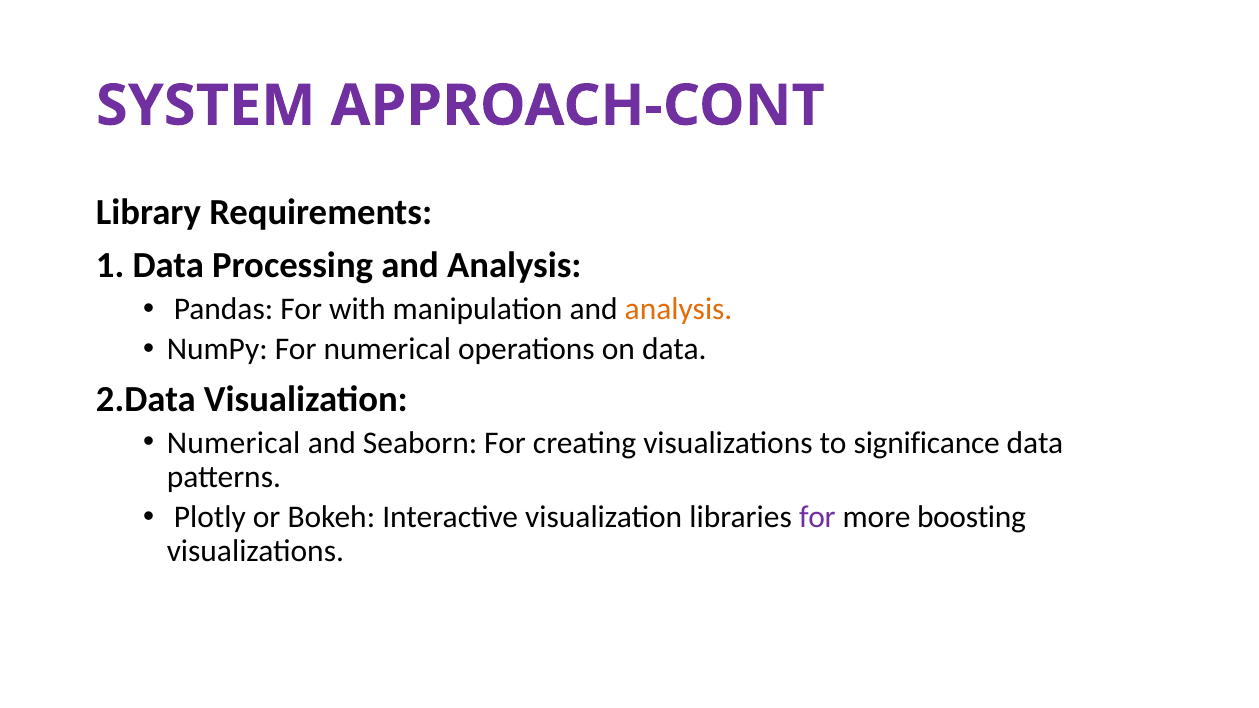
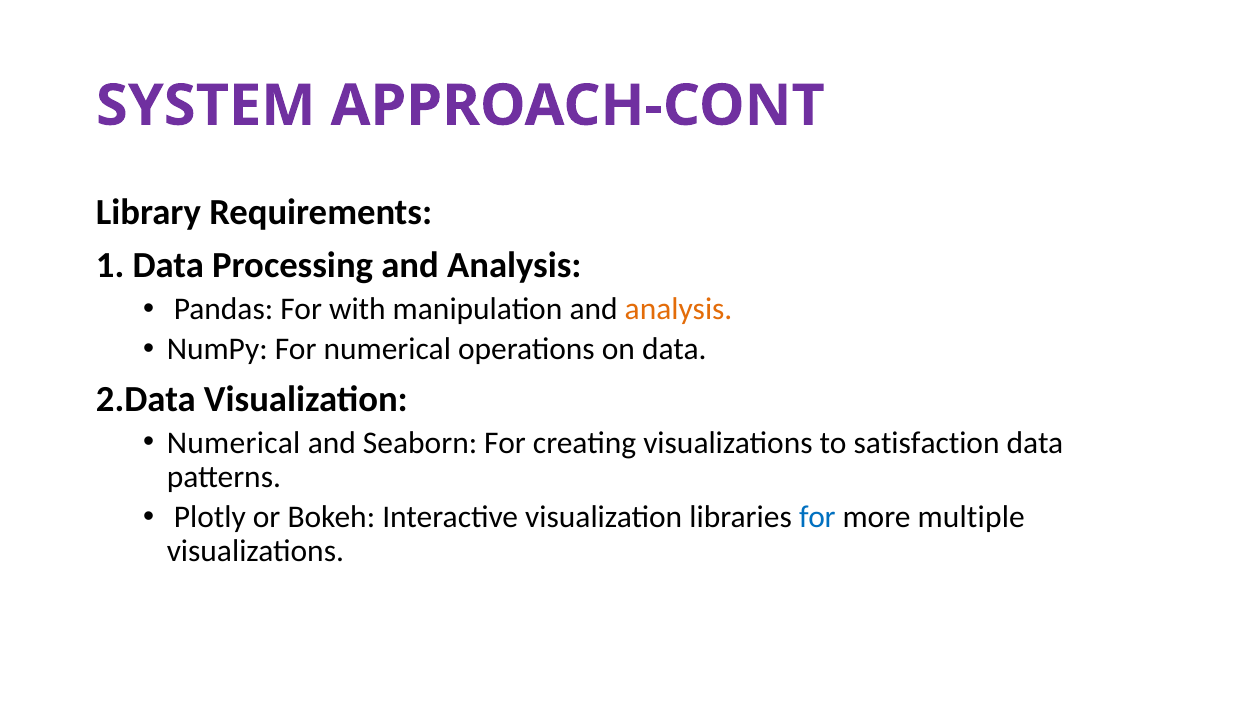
significance: significance -> satisfaction
for at (817, 517) colour: purple -> blue
boosting: boosting -> multiple
